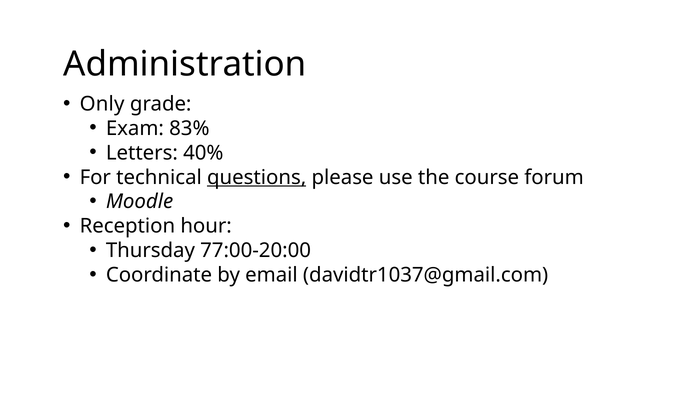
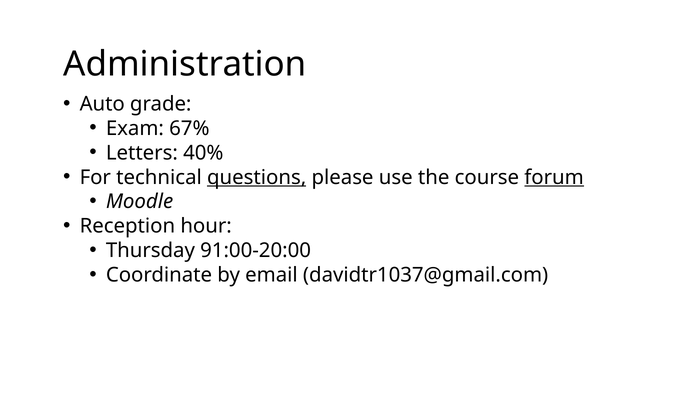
Only: Only -> Auto
83%: 83% -> 67%
forum underline: none -> present
77:00-20:00: 77:00-20:00 -> 91:00-20:00
